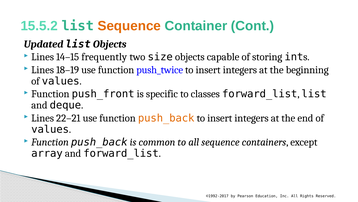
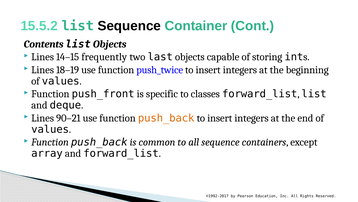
Sequence at (129, 26) colour: orange -> black
Updated: Updated -> Contents
size: size -> last
22–21: 22–21 -> 90–21
